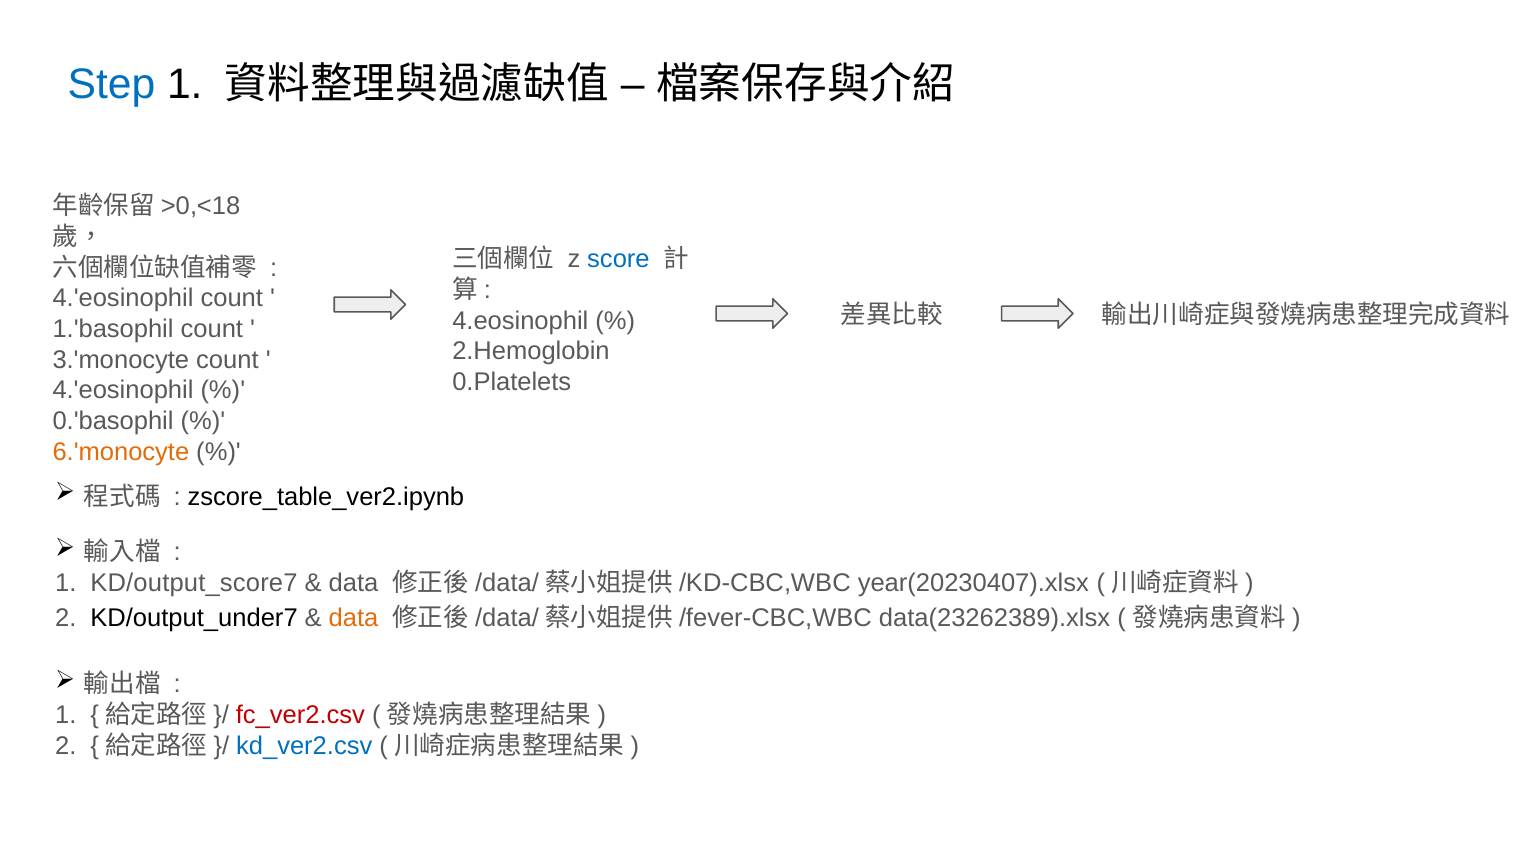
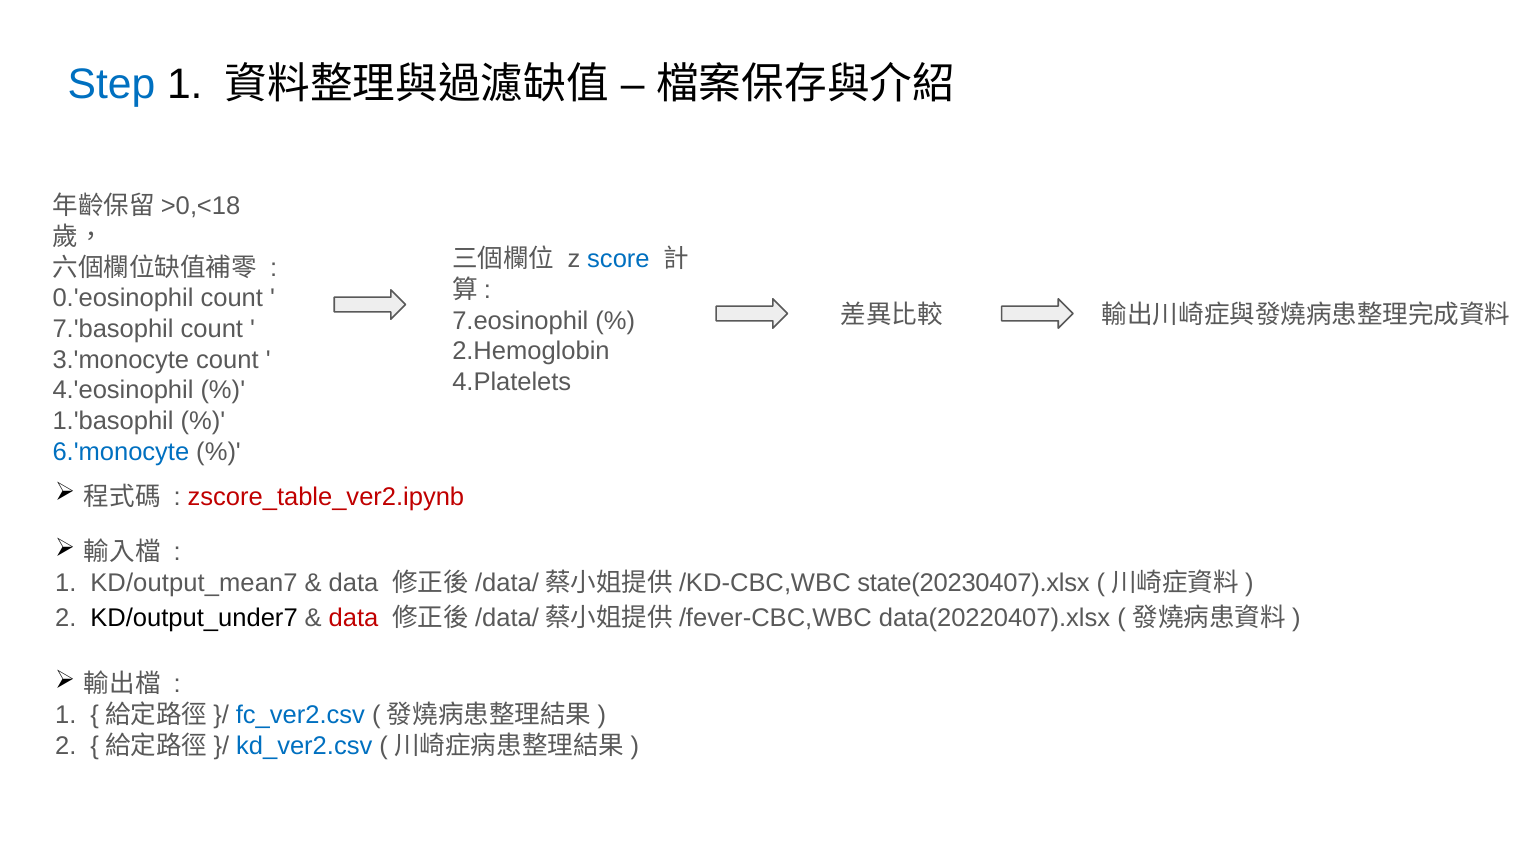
4.'eosinophil at (123, 298): 4.'eosinophil -> 0.'eosinophil
4.eosinophil: 4.eosinophil -> 7.eosinophil
1.'basophil: 1.'basophil -> 7.'basophil
0.Platelets: 0.Platelets -> 4.Platelets
0.'basophil: 0.'basophil -> 1.'basophil
6.'monocyte colour: orange -> blue
zscore_table_ver2.ipynb colour: black -> red
KD/output_score7: KD/output_score7 -> KD/output_mean7
year(20230407).xlsx: year(20230407).xlsx -> state(20230407).xlsx
data at (354, 618) colour: orange -> red
data(23262389).xlsx: data(23262389).xlsx -> data(20220407).xlsx
fc_ver2.csv colour: red -> blue
